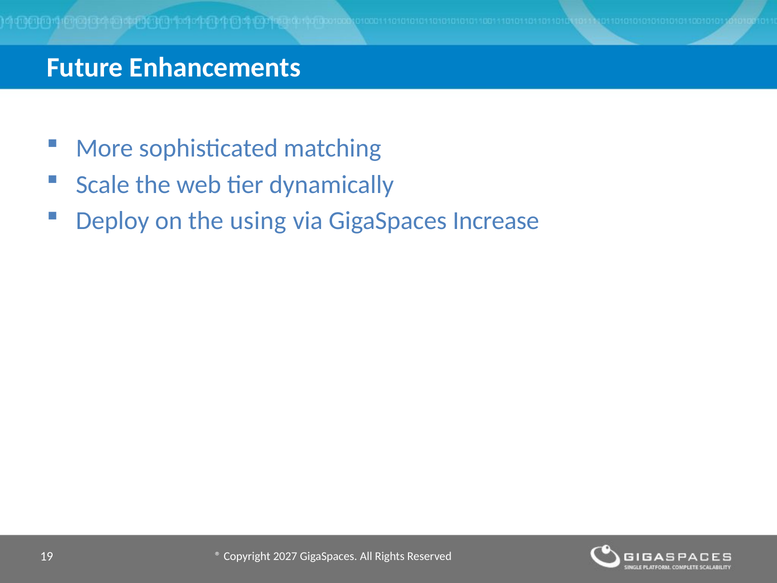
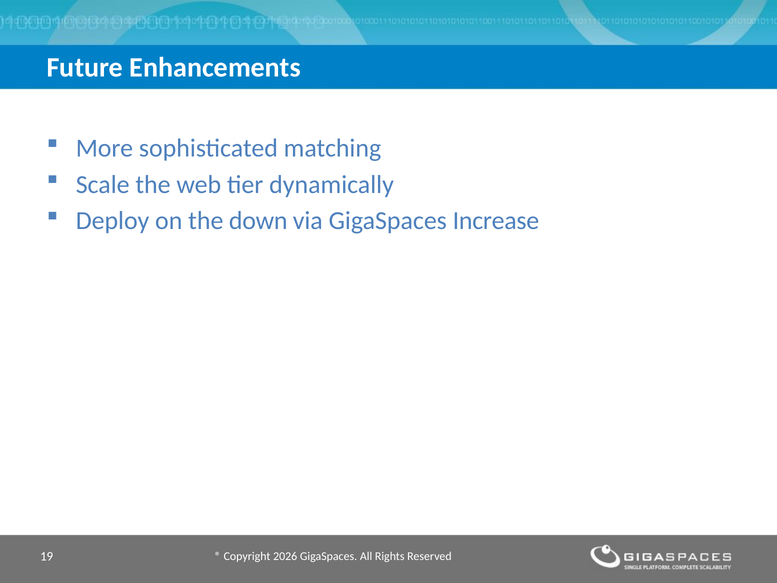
using: using -> down
2027: 2027 -> 2026
